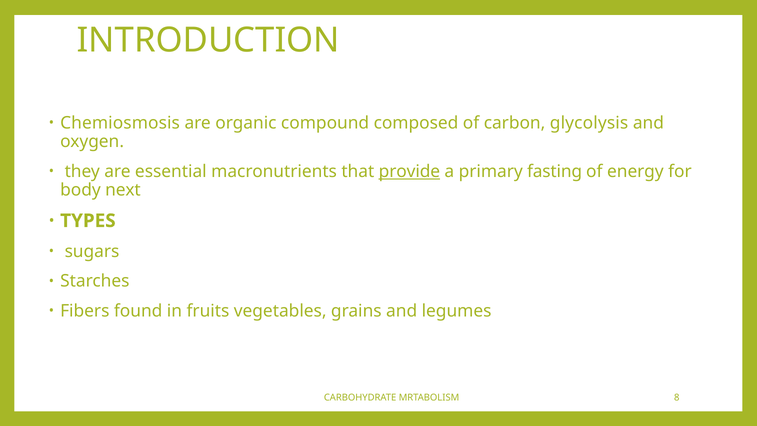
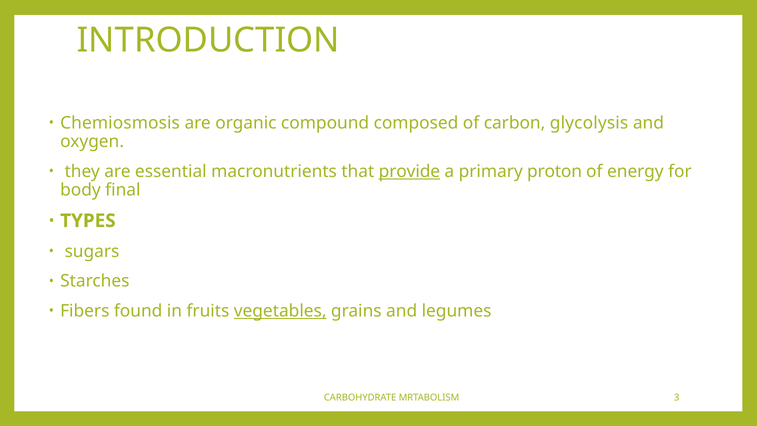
fasting: fasting -> proton
next: next -> final
vegetables underline: none -> present
8: 8 -> 3
